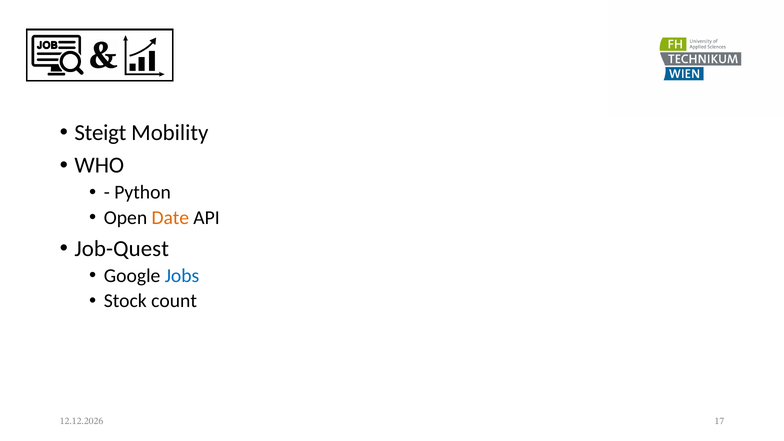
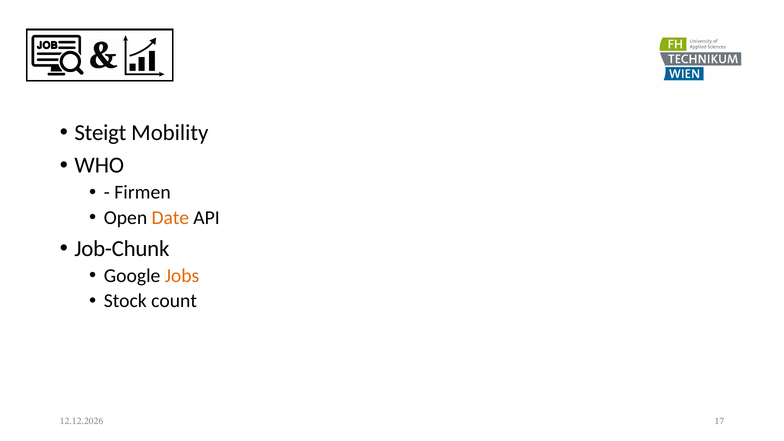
Python: Python -> Firmen
Job-Quest: Job-Quest -> Job-Chunk
Jobs colour: blue -> orange
